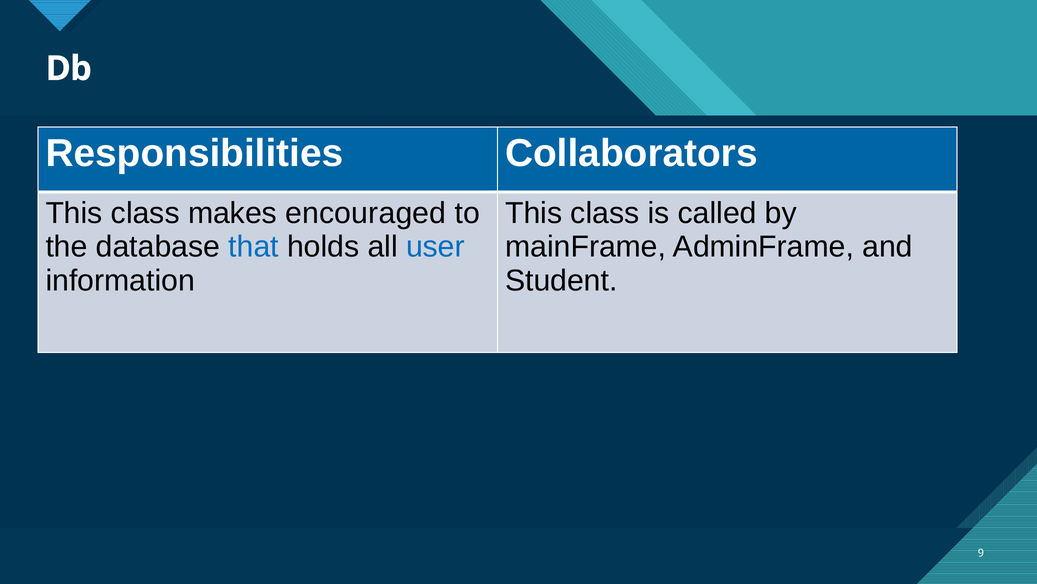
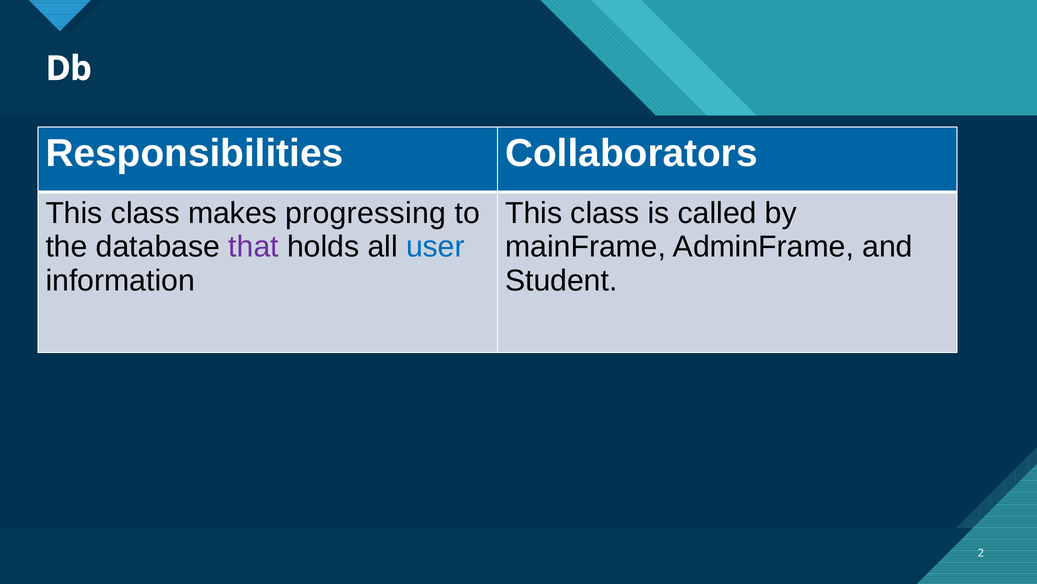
encouraged: encouraged -> progressing
that colour: blue -> purple
9: 9 -> 2
